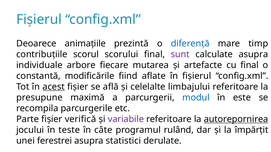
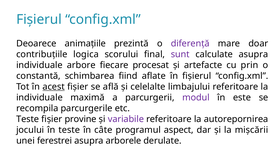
diferență colour: blue -> purple
timp: timp -> doar
scorul: scorul -> logica
mutarea: mutarea -> procesat
cu final: final -> prin
modificările: modificările -> schimbarea
presupune at (39, 98): presupune -> individuale
modul colour: blue -> purple
Parte at (28, 119): Parte -> Teste
verifică: verifică -> provine
autorepornirea underline: present -> none
rulând: rulând -> aspect
împărțit: împărțit -> mișcării
statistici: statistici -> arborele
